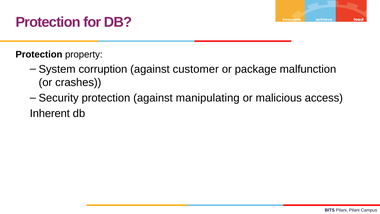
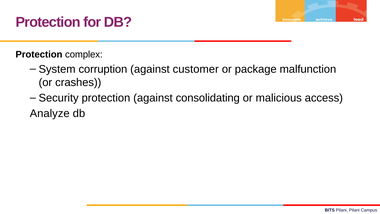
property: property -> complex
manipulating: manipulating -> consolidating
Inherent: Inherent -> Analyze
